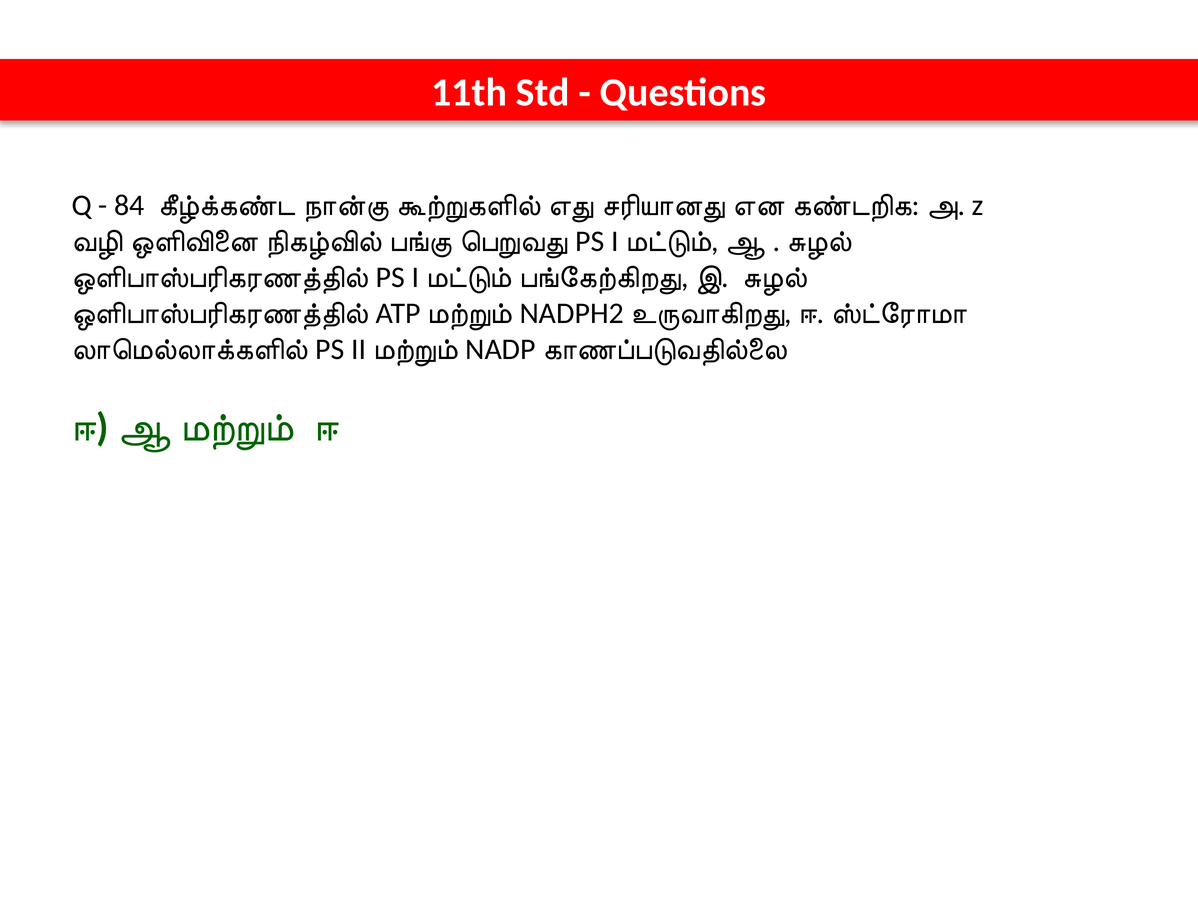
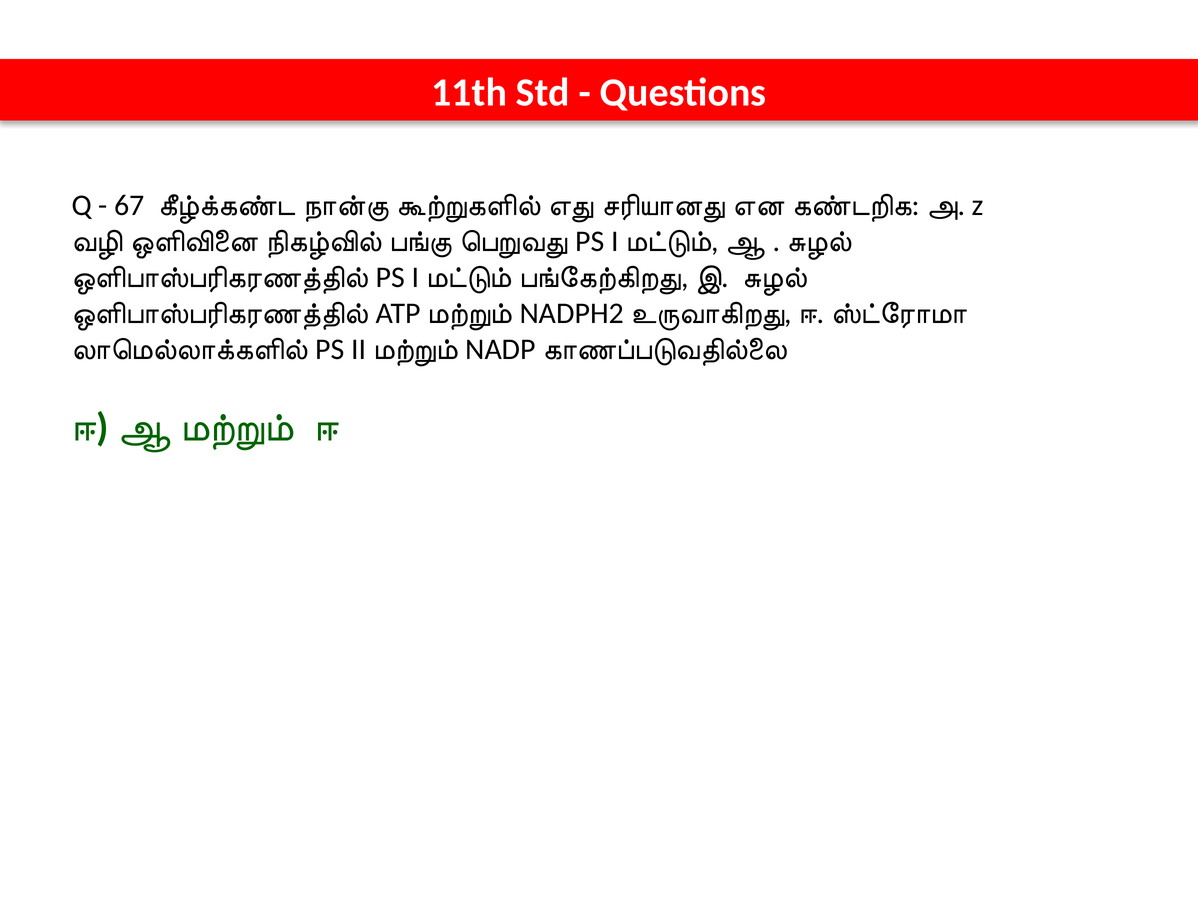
84: 84 -> 67
